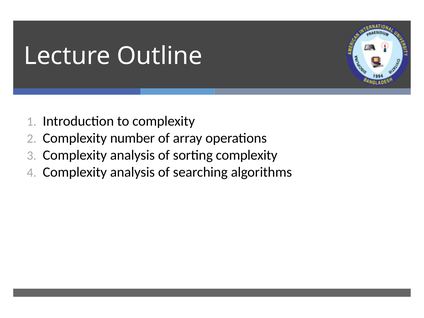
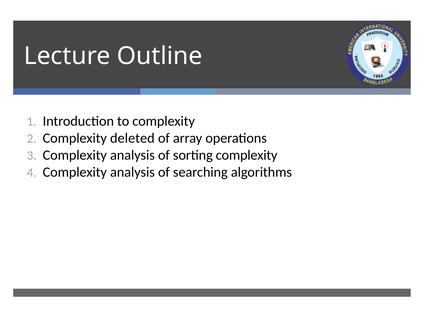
number: number -> deleted
